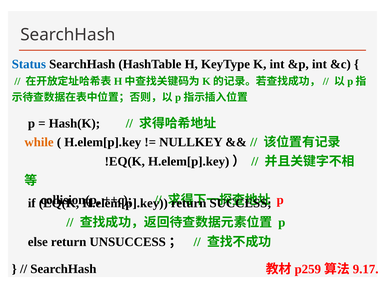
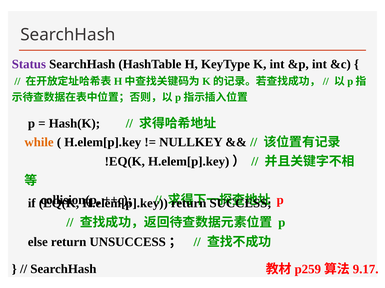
Status colour: blue -> purple
